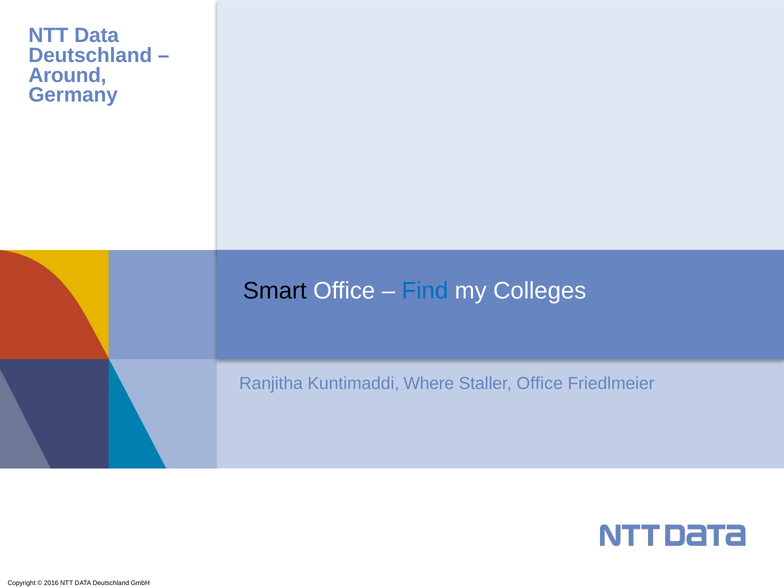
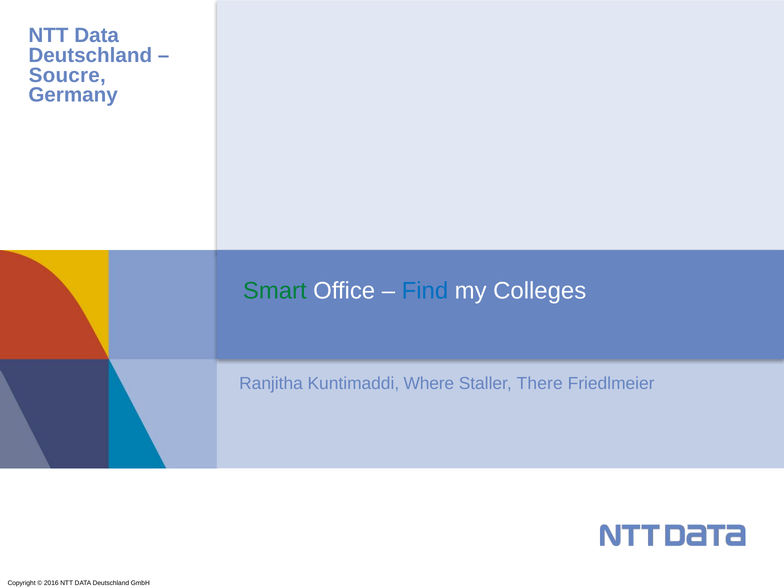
Around: Around -> Soucre
Smart colour: black -> green
Staller Office: Office -> There
